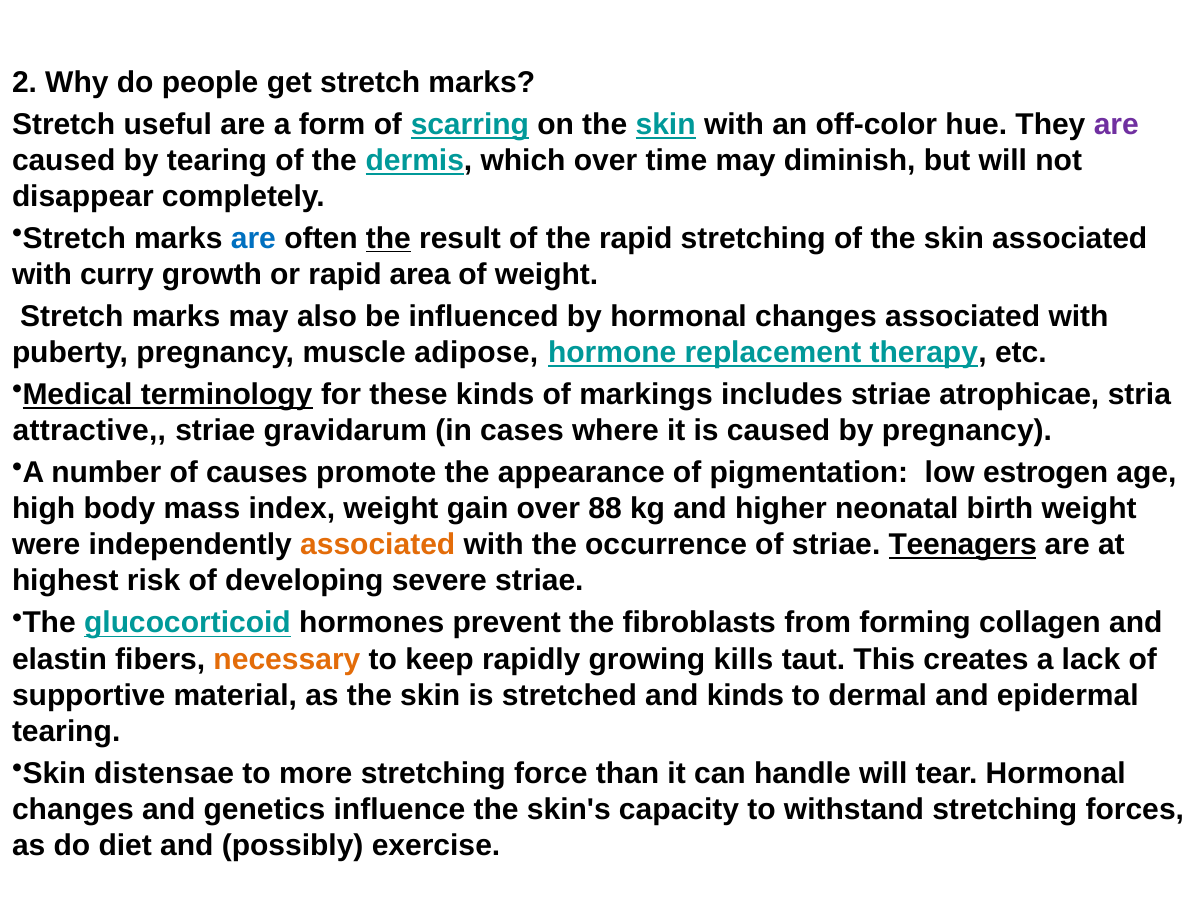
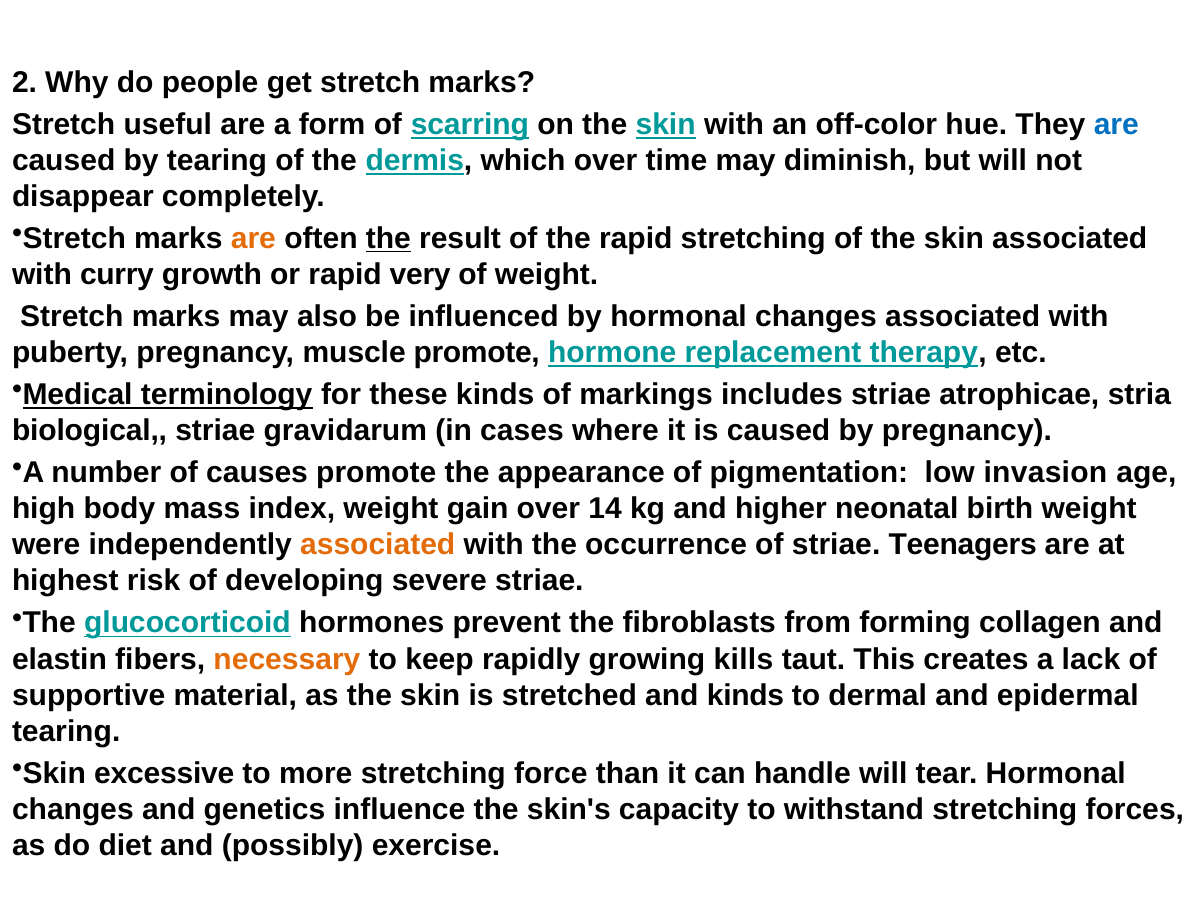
are at (1116, 124) colour: purple -> blue
are at (253, 239) colour: blue -> orange
area: area -> very
muscle adipose: adipose -> promote
attractive: attractive -> biological
estrogen: estrogen -> invasion
88: 88 -> 14
Teenagers underline: present -> none
distensae: distensae -> excessive
